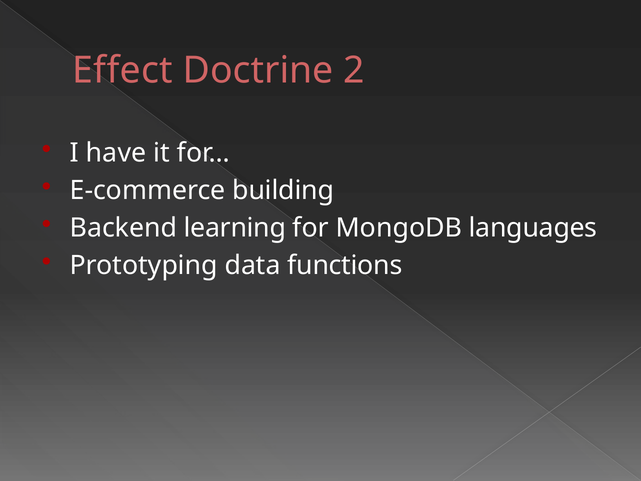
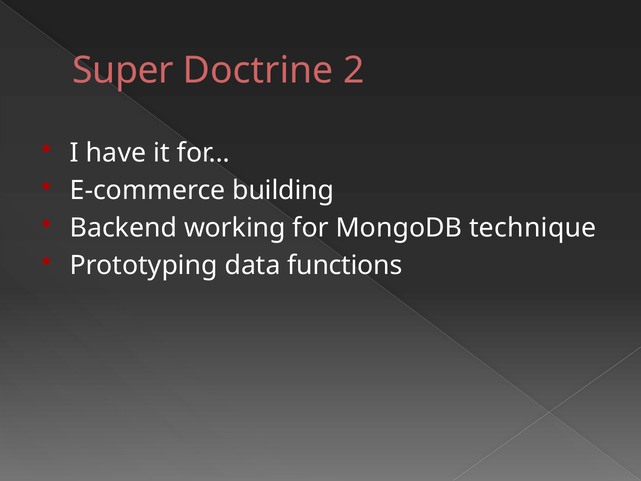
Effect: Effect -> Super
learning: learning -> working
languages: languages -> technique
